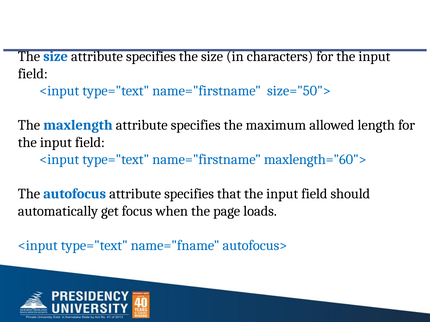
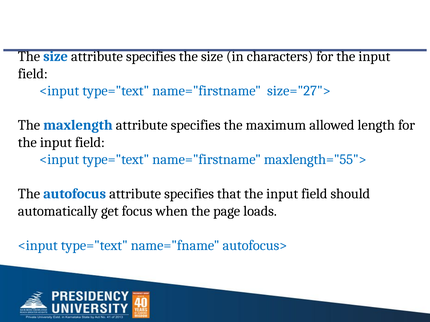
size="50">: size="50"> -> size="27">
maxlength="60">: maxlength="60"> -> maxlength="55">
